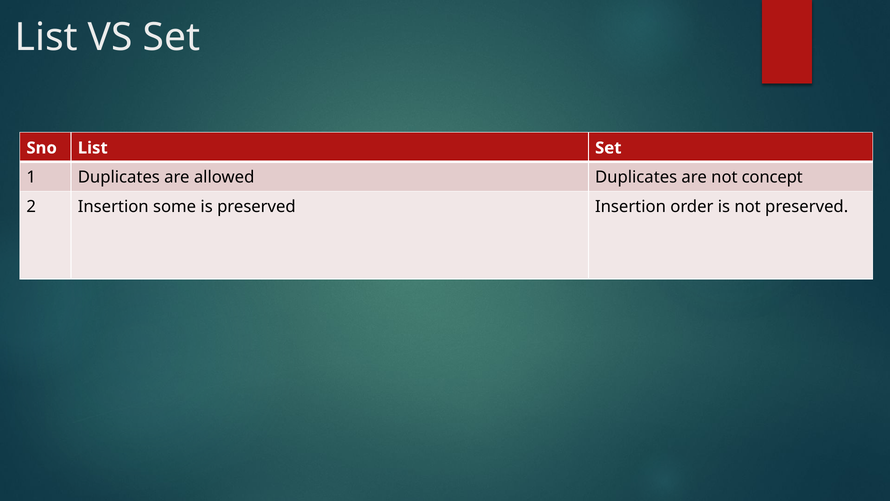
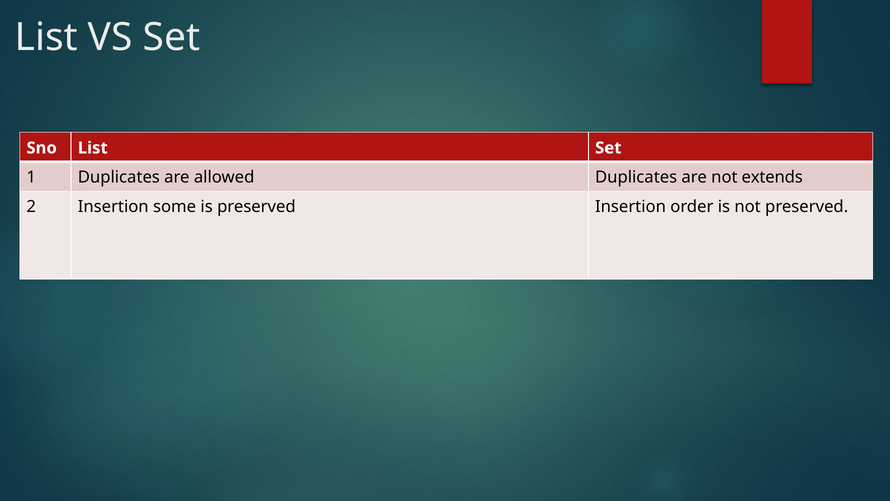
concept: concept -> extends
